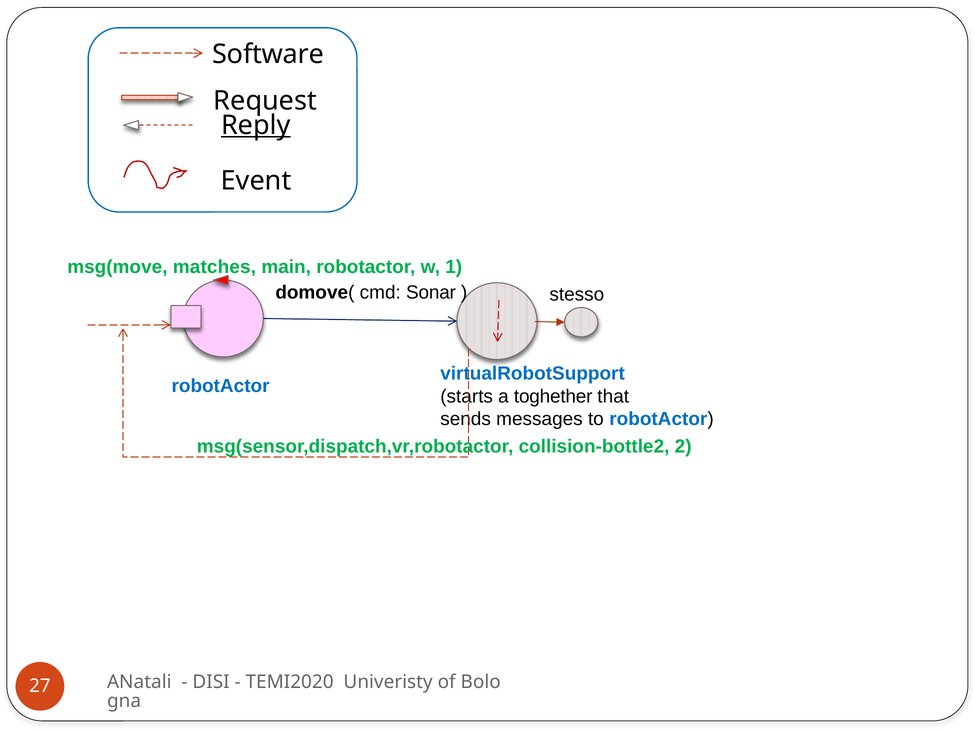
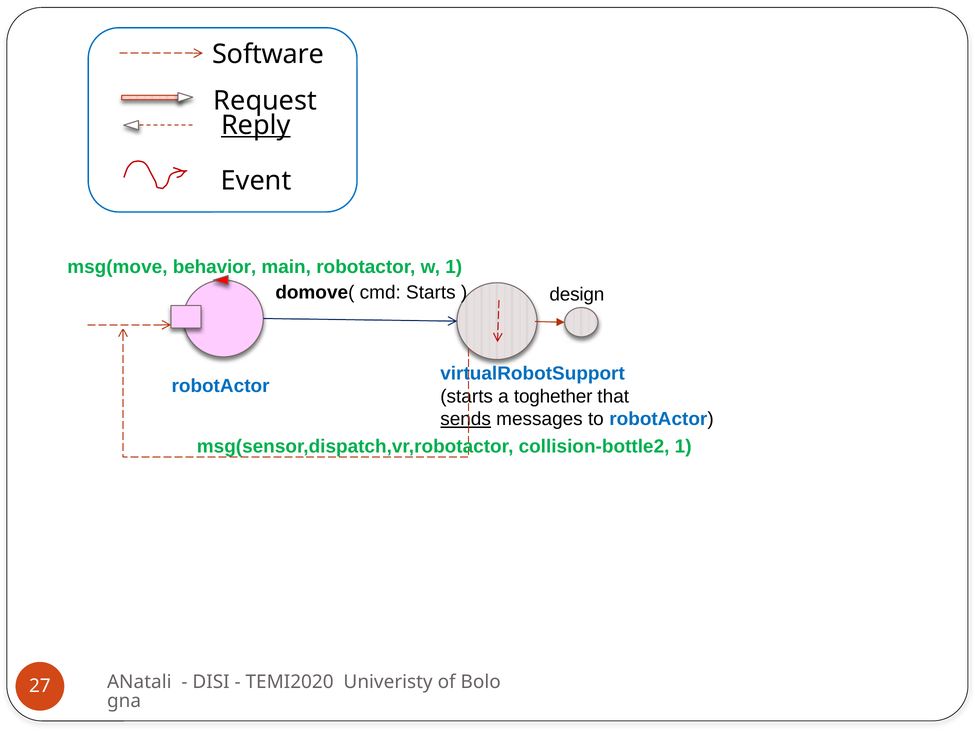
matches: matches -> behavior
cmd Sonar: Sonar -> Starts
stesso: stesso -> design
sends underline: none -> present
collision-bottle2 2: 2 -> 1
